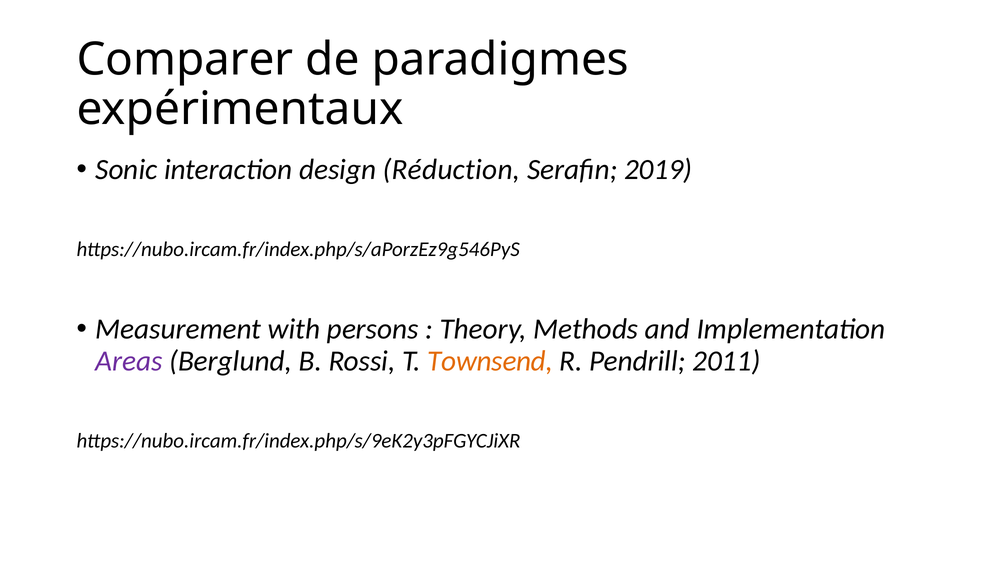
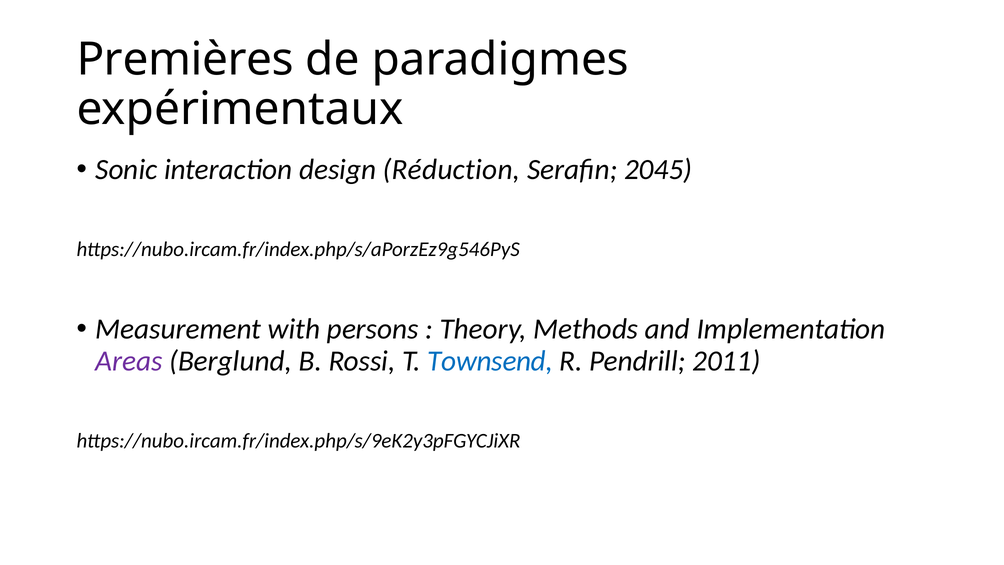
Comparer: Comparer -> Premières
2019: 2019 -> 2045
Townsend colour: orange -> blue
